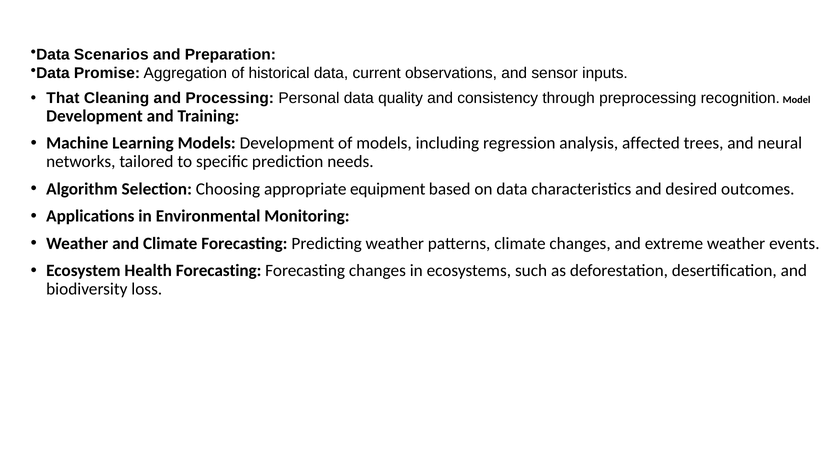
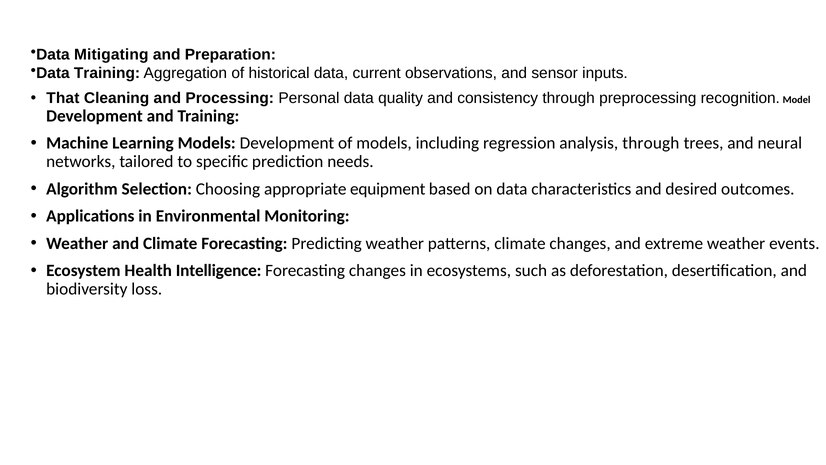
Scenarios: Scenarios -> Mitigating
Data Promise: Promise -> Training
analysis affected: affected -> through
Health Forecasting: Forecasting -> Intelligence
